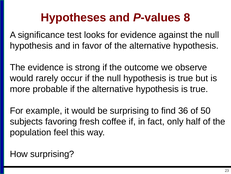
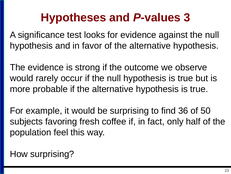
8: 8 -> 3
